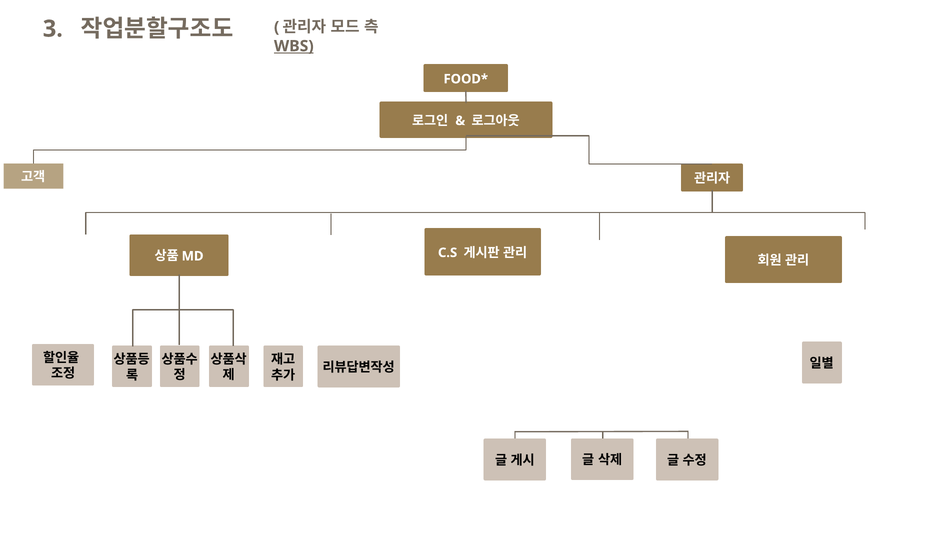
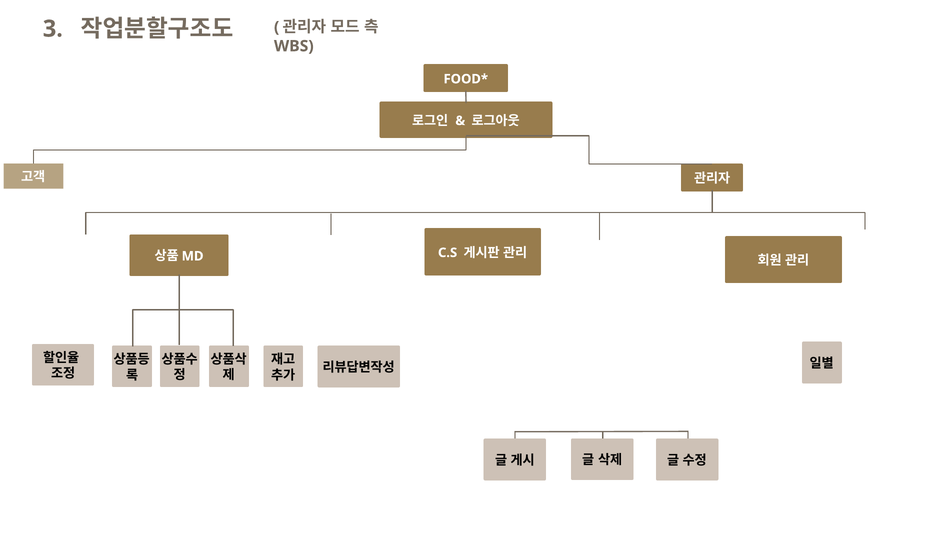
WBS underline: present -> none
